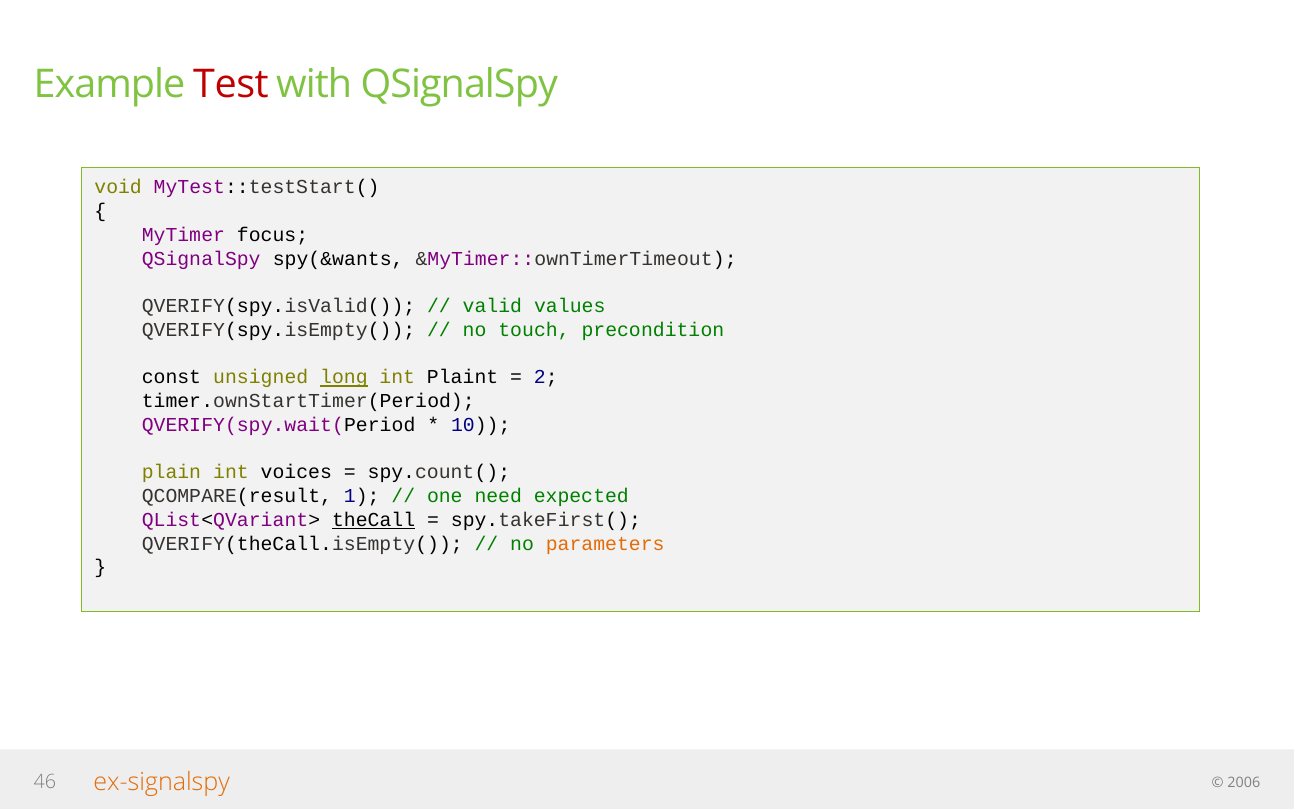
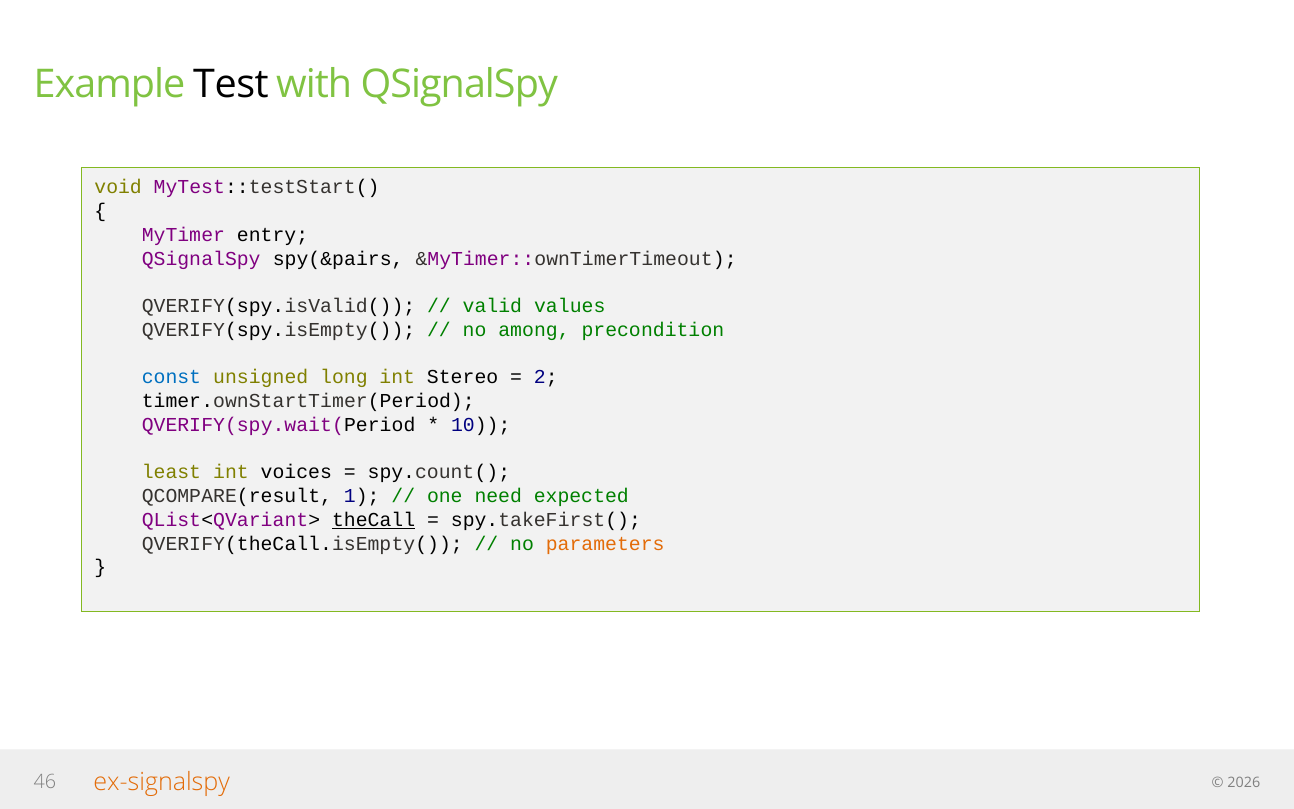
Test colour: red -> black
focus: focus -> entry
spy(&wants: spy(&wants -> spy(&pairs
touch: touch -> among
const colour: black -> blue
long underline: present -> none
Plaint: Plaint -> Stereo
plain: plain -> least
2006: 2006 -> 2026
